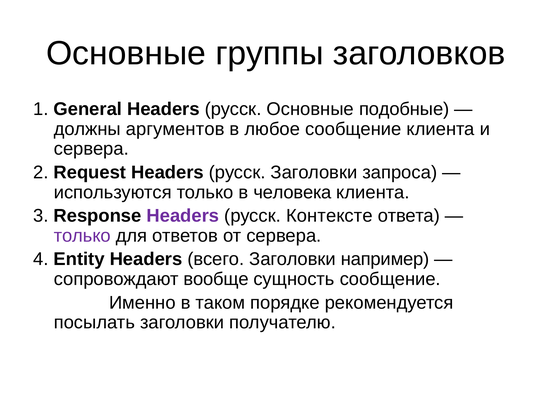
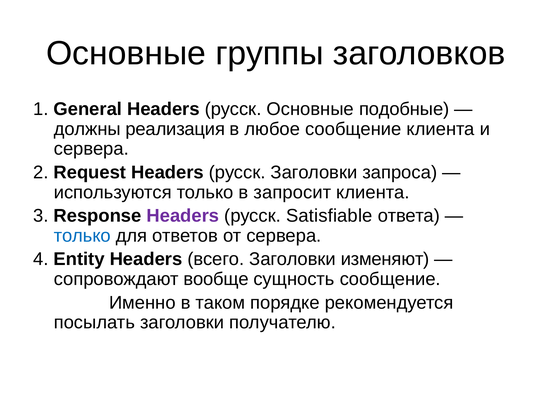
аргументов: аргументов -> реализация
человека: человека -> запросит
Контексте: Контексте -> Satisfiable
только at (82, 236) colour: purple -> blue
например: например -> изменяют
